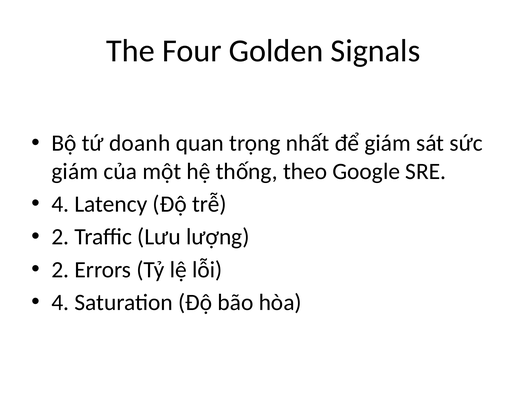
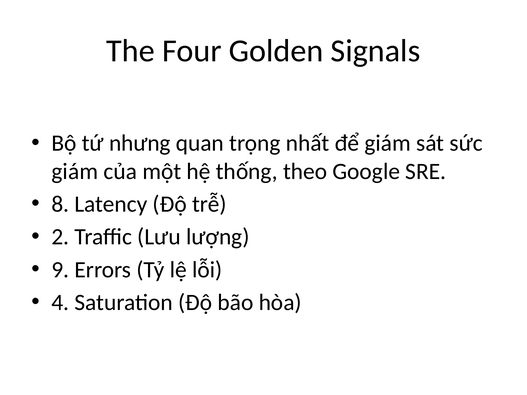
doanh: doanh -> nhưng
4 at (60, 204): 4 -> 8
2 at (60, 270): 2 -> 9
